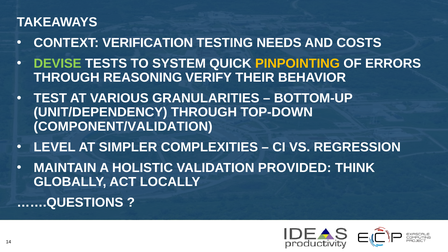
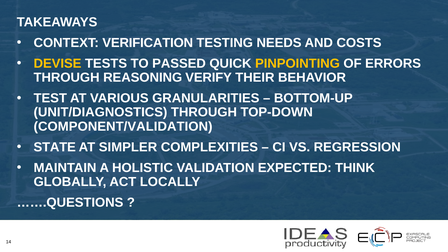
DEVISE colour: light green -> yellow
SYSTEM: SYSTEM -> PASSED
UNIT/DEPENDENCY: UNIT/DEPENDENCY -> UNIT/DIAGNOSTICS
LEVEL: LEVEL -> STATE
PROVIDED: PROVIDED -> EXPECTED
